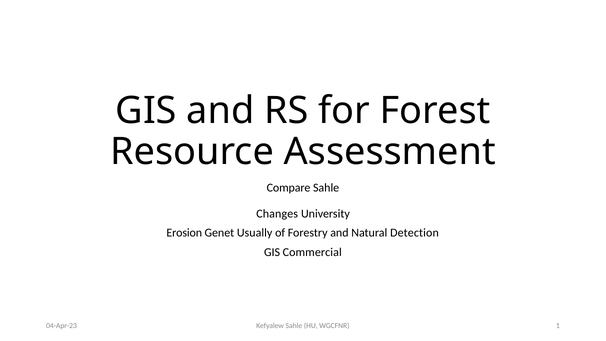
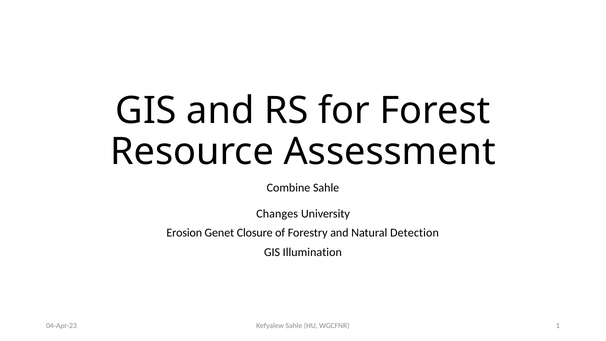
Compare: Compare -> Combine
Usually: Usually -> Closure
Commercial: Commercial -> Illumination
